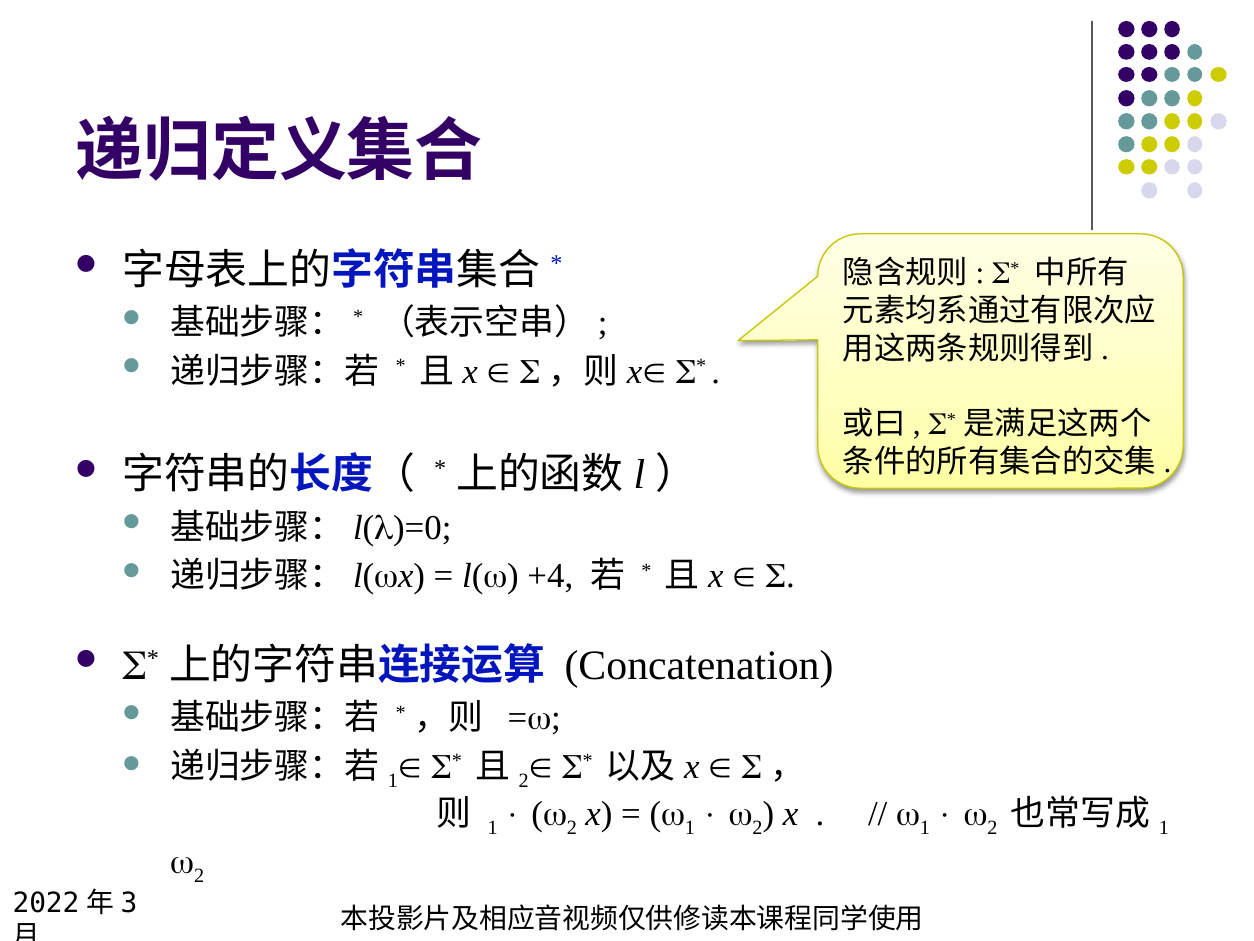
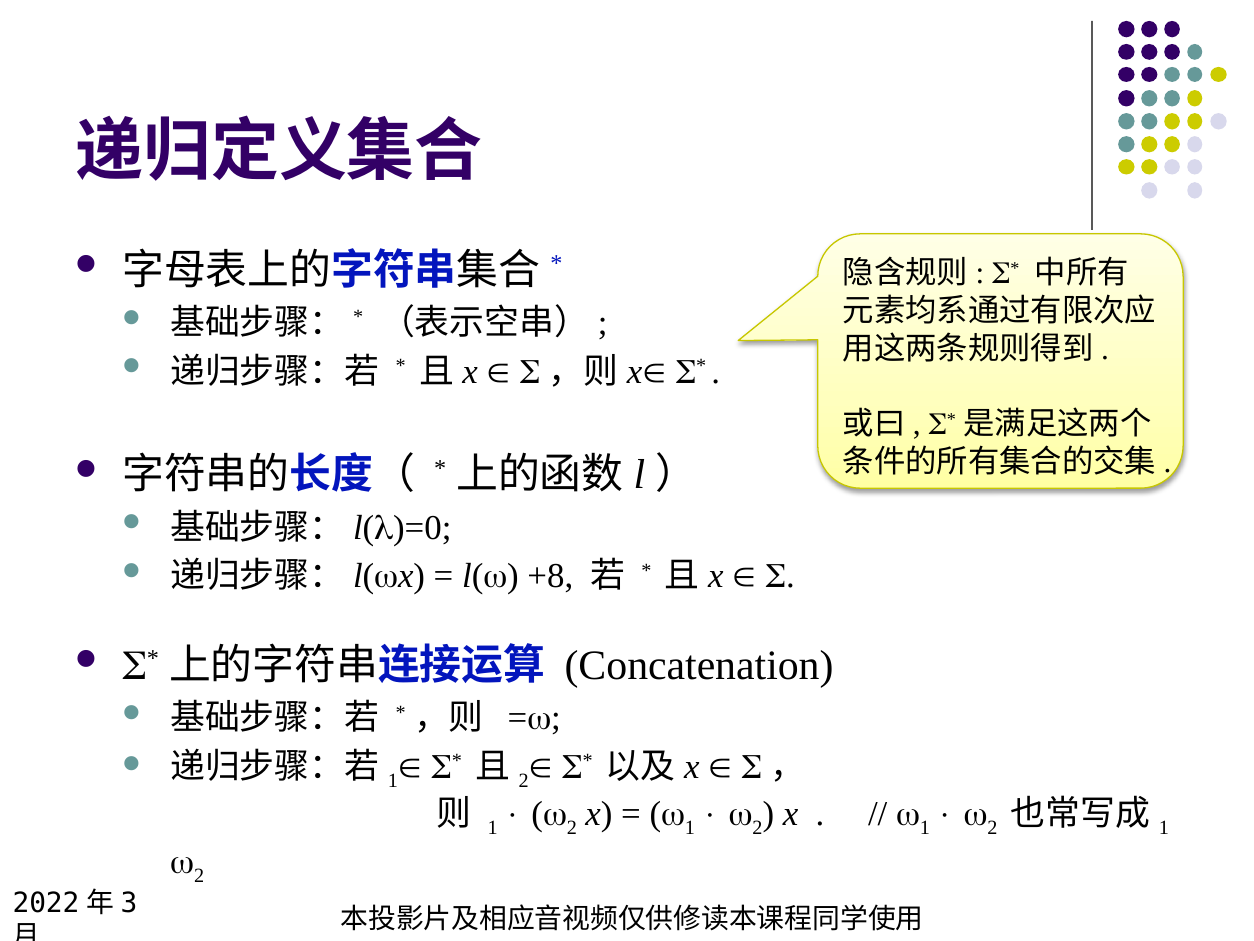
+4: +4 -> +8
